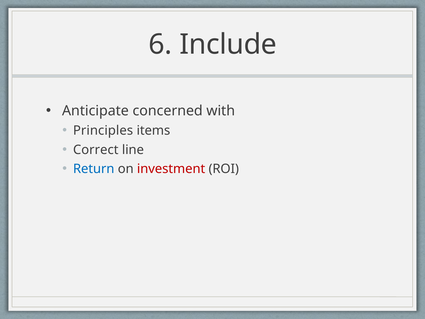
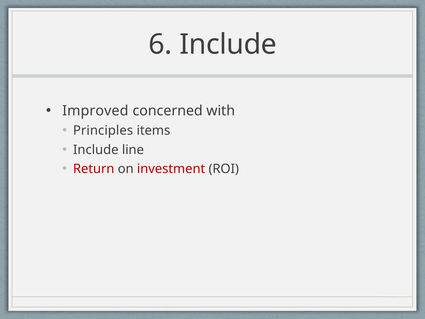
Anticipate: Anticipate -> Improved
Correct at (96, 150): Correct -> Include
Return colour: blue -> red
